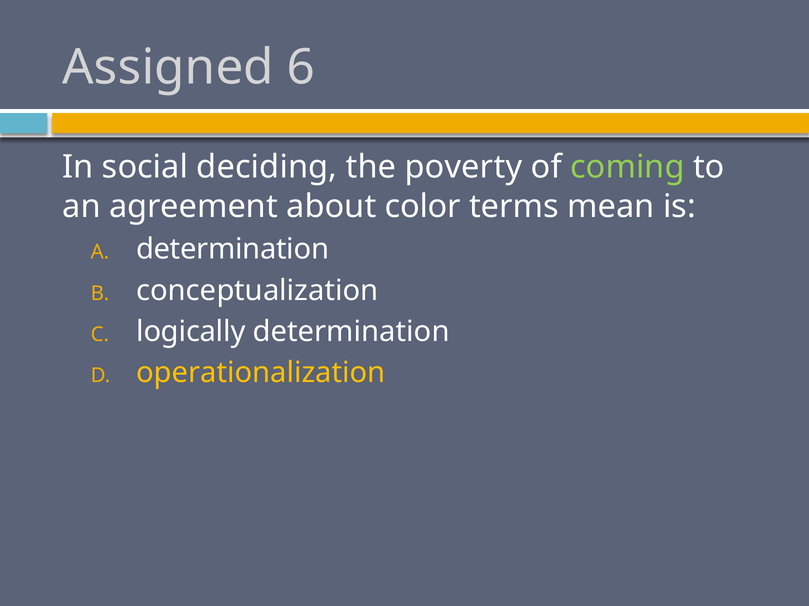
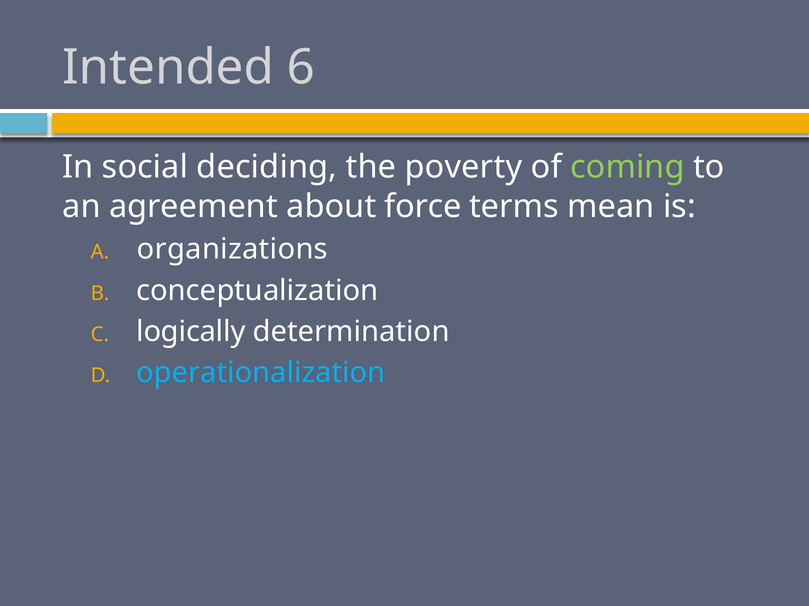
Assigned: Assigned -> Intended
color: color -> force
determination at (233, 250): determination -> organizations
operationalization colour: yellow -> light blue
